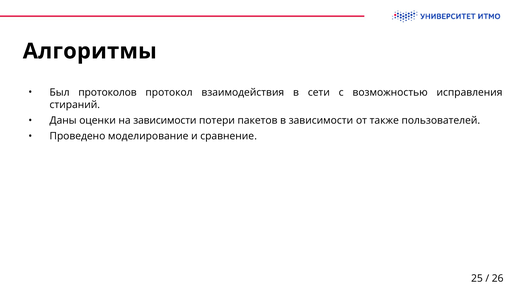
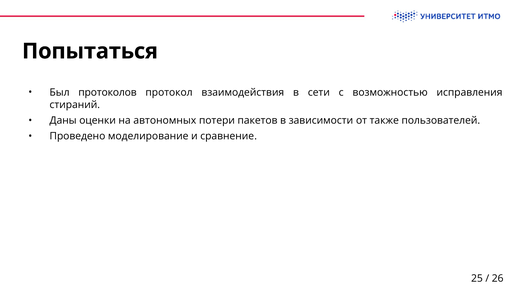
Алгоритмы: Алгоритмы -> Попытаться
на зависимости: зависимости -> автономных
